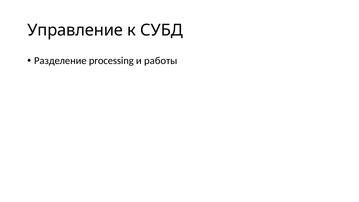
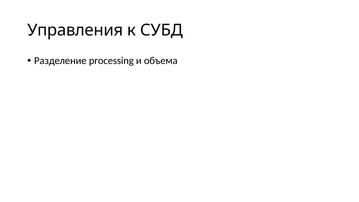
Управление: Управление -> Управления
работы: работы -> объема
